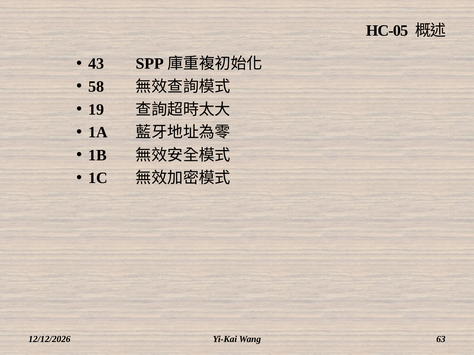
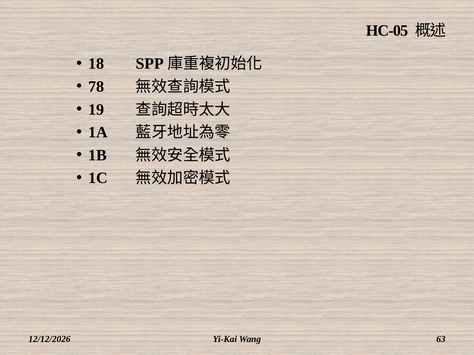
43: 43 -> 18
58: 58 -> 78
